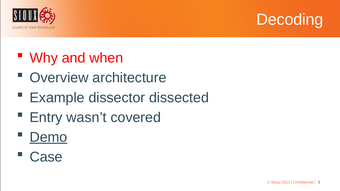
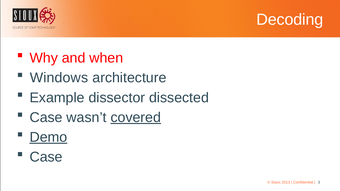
Overview: Overview -> Windows
Entry at (46, 118): Entry -> Case
covered underline: none -> present
